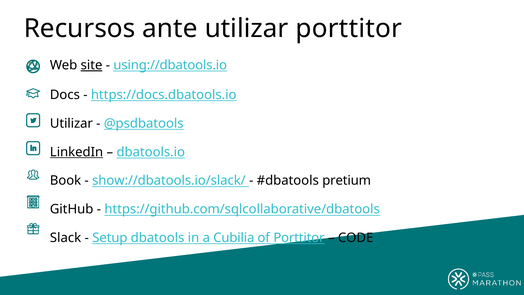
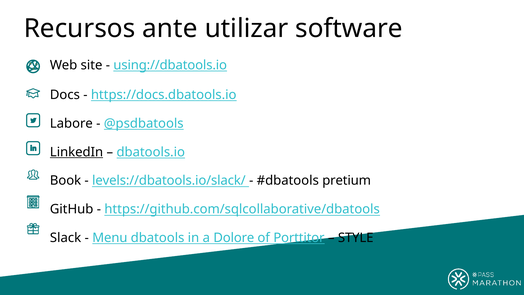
utilizar porttitor: porttitor -> software
site underline: present -> none
Utilizar at (71, 123): Utilizar -> Labore
show://dbatools.io/slack/: show://dbatools.io/slack/ -> levels://dbatools.io/slack/
Setup: Setup -> Menu
Cubilia: Cubilia -> Dolore
CODE: CODE -> STYLE
